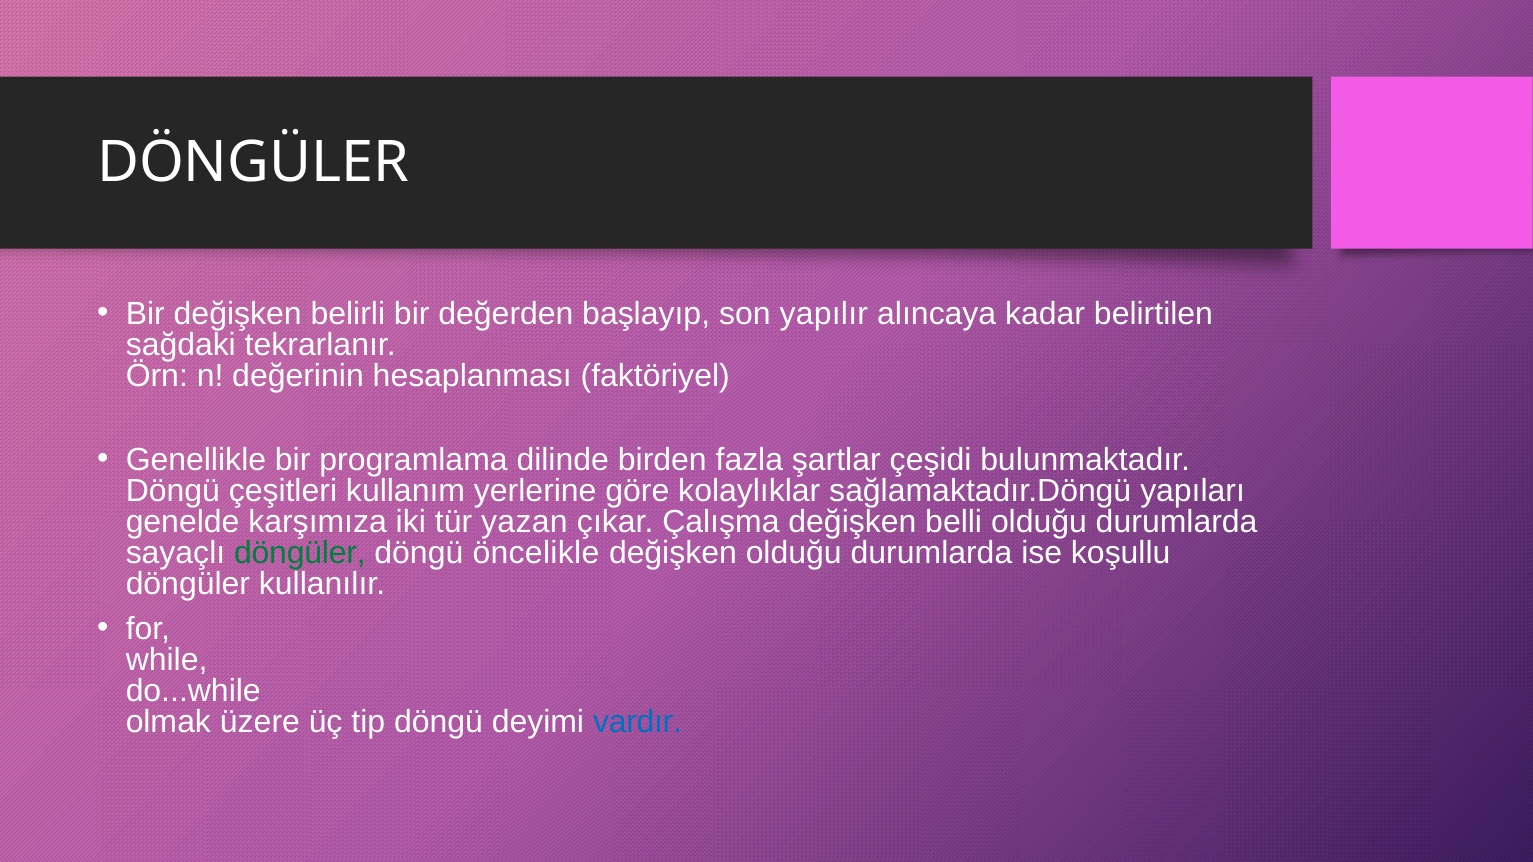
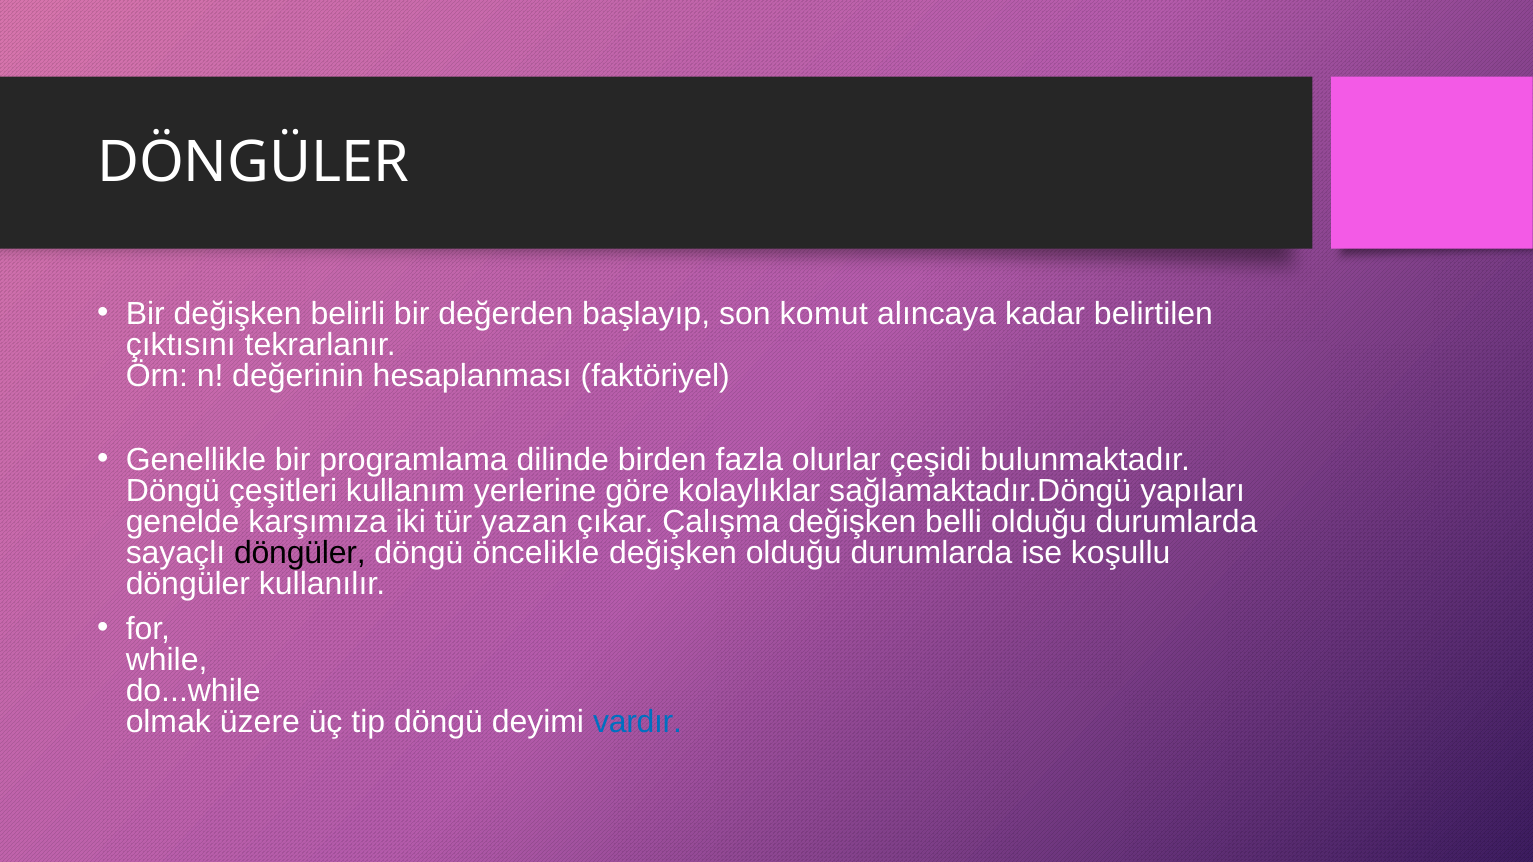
yapılır: yapılır -> komut
sağdaki: sağdaki -> çıktısını
şartlar: şartlar -> olurlar
döngüler at (300, 553) colour: green -> black
